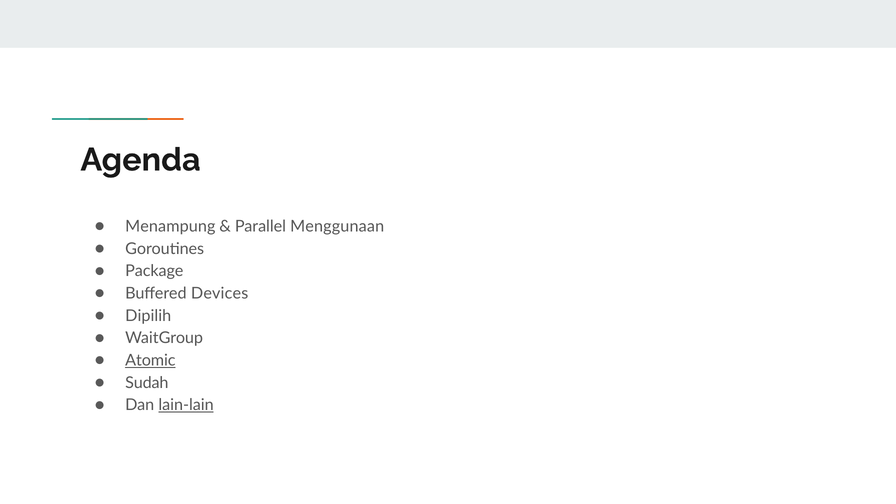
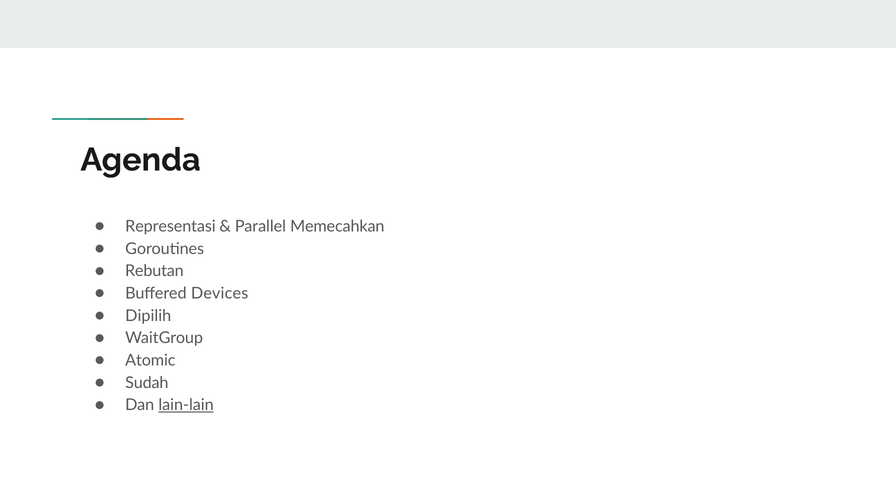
Menampung: Menampung -> Representasi
Menggunaan: Menggunaan -> Memecahkan
Package: Package -> Rebutan
Atomic underline: present -> none
